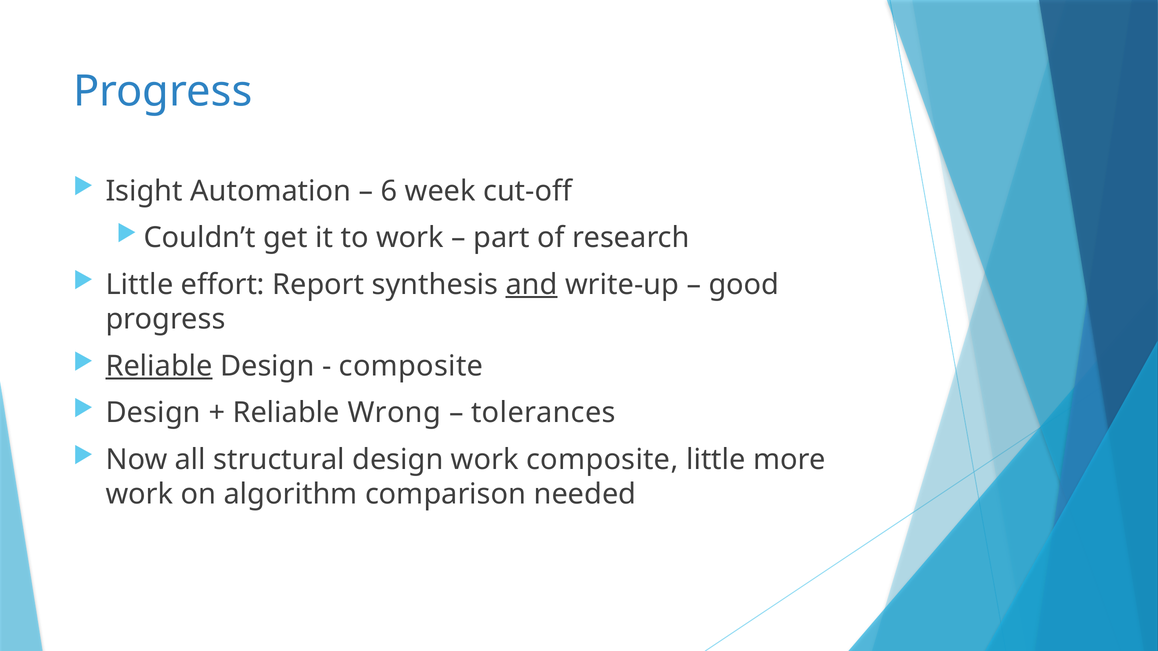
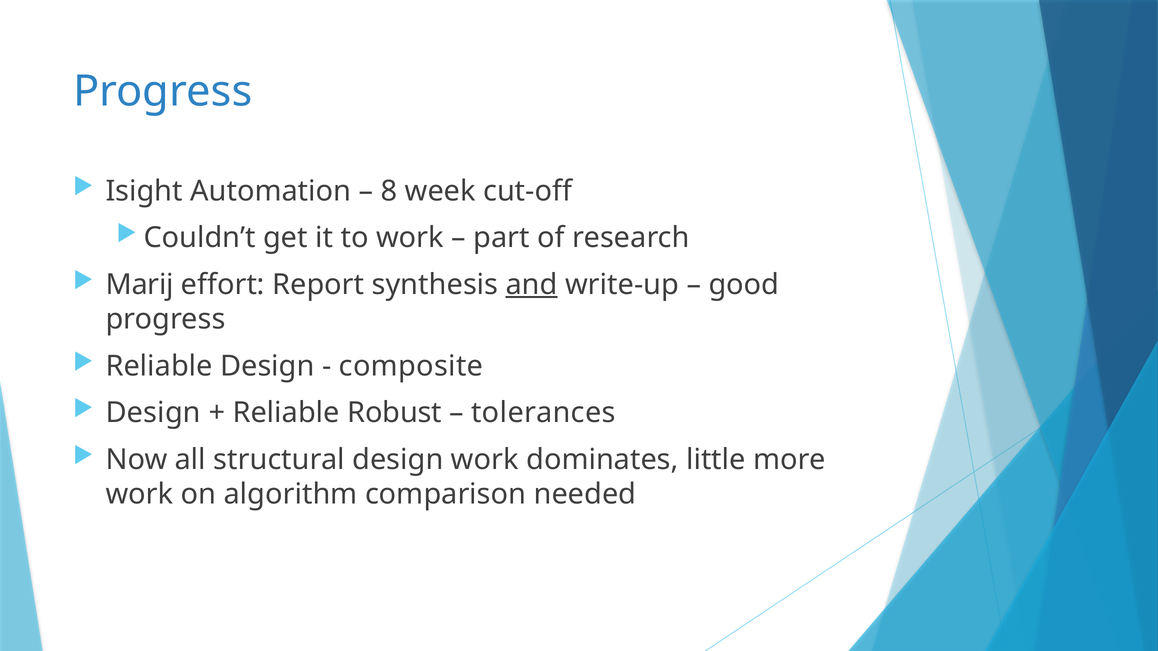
6: 6 -> 8
Little at (139, 285): Little -> Marij
Reliable at (159, 366) underline: present -> none
Wrong: Wrong -> Robust
work composite: composite -> dominates
